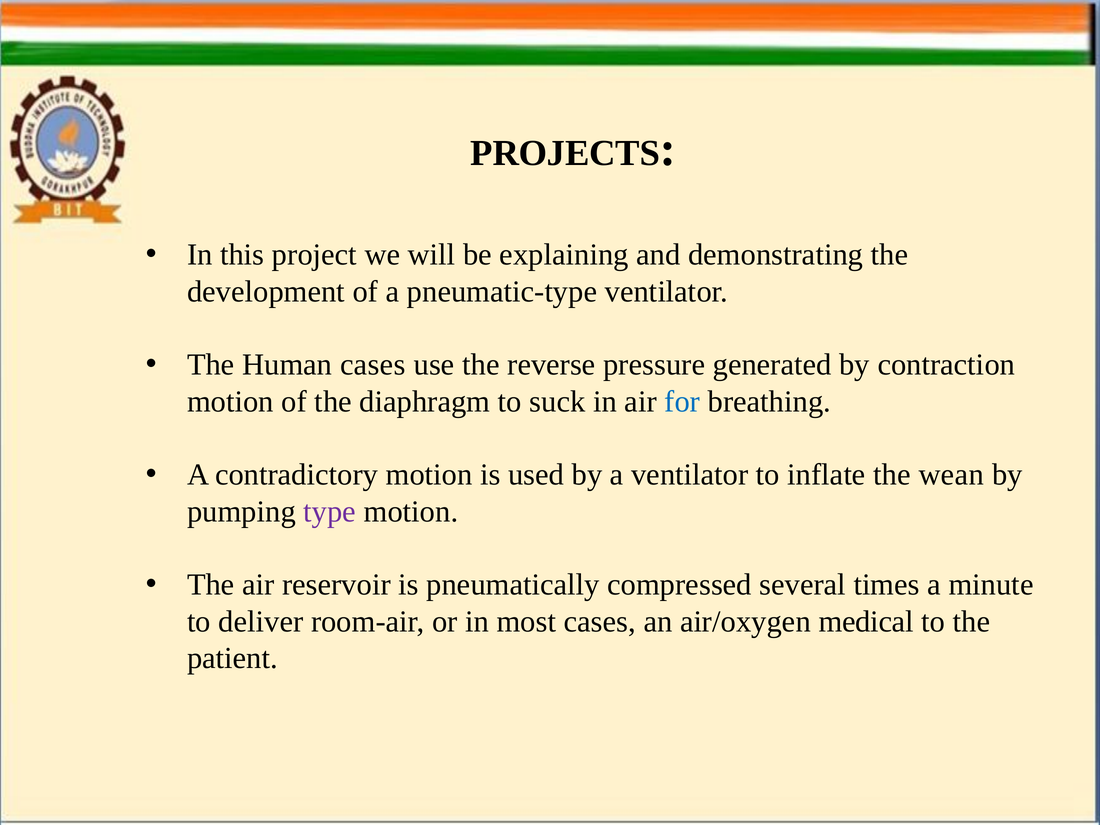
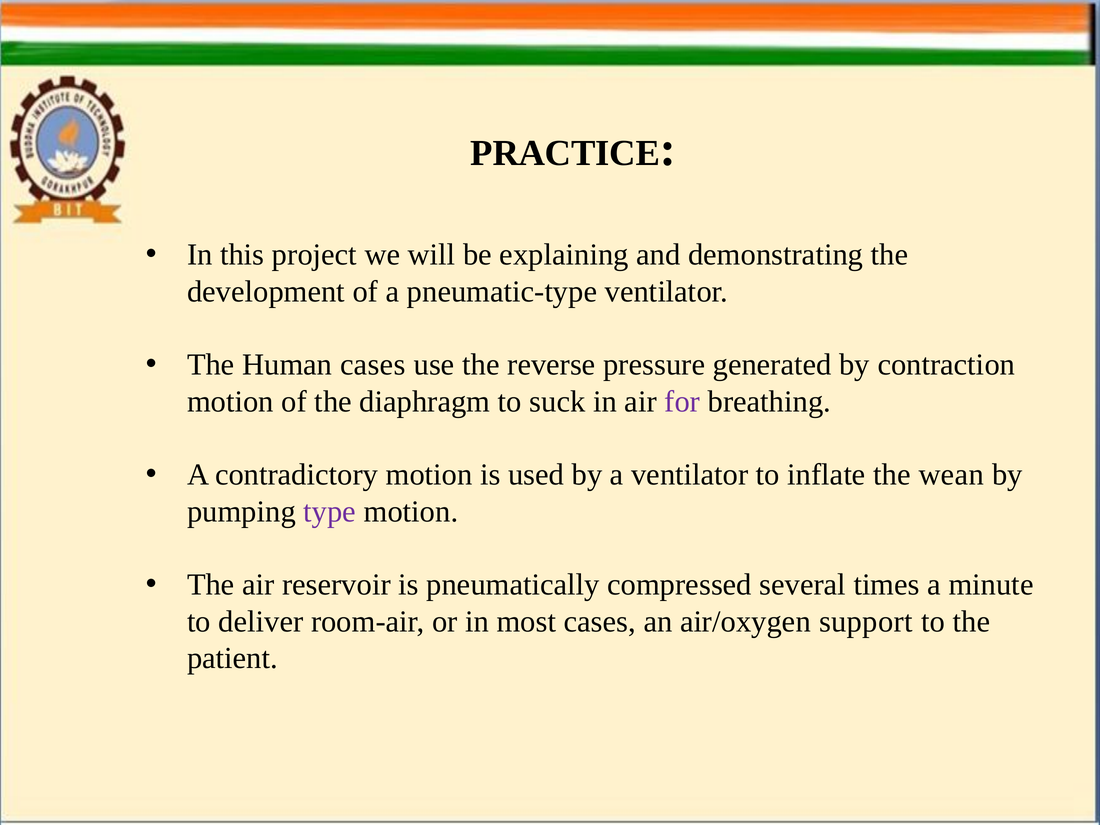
PROJECTS: PROJECTS -> PRACTICE
for colour: blue -> purple
medical: medical -> support
